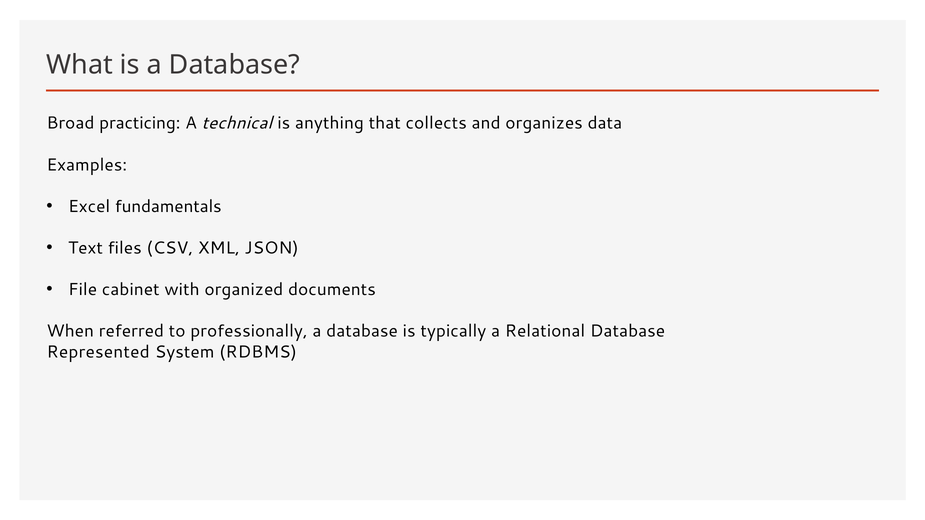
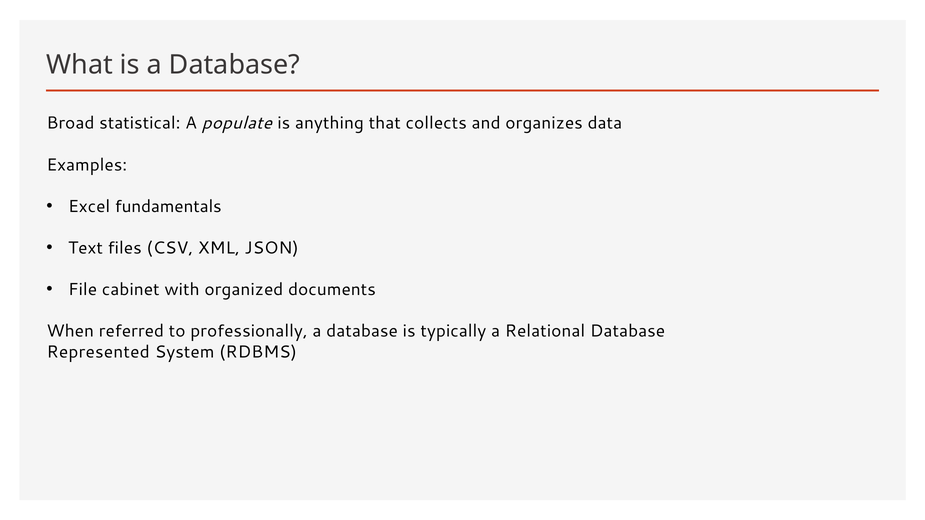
practicing: practicing -> statistical
technical: technical -> populate
